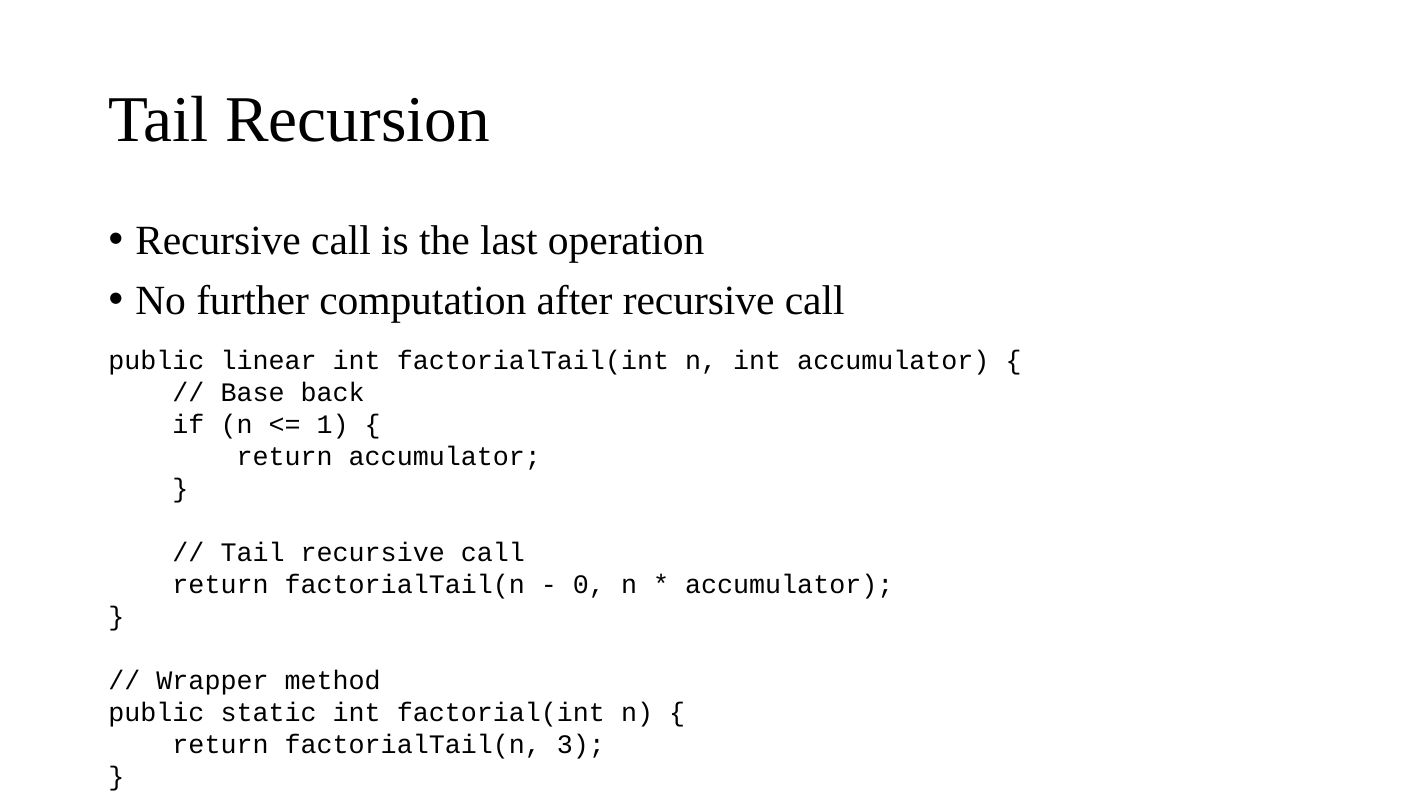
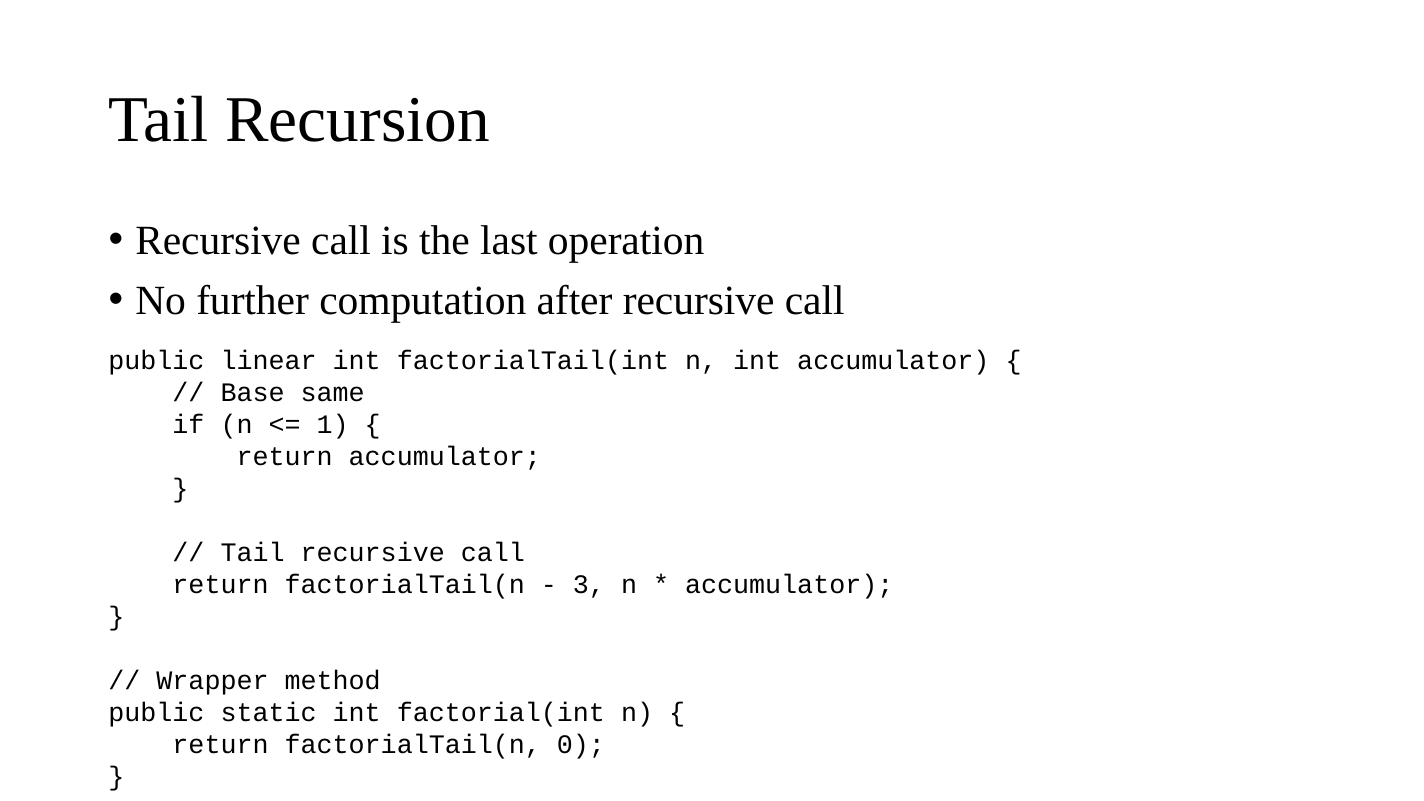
back: back -> same
0: 0 -> 3
3: 3 -> 0
